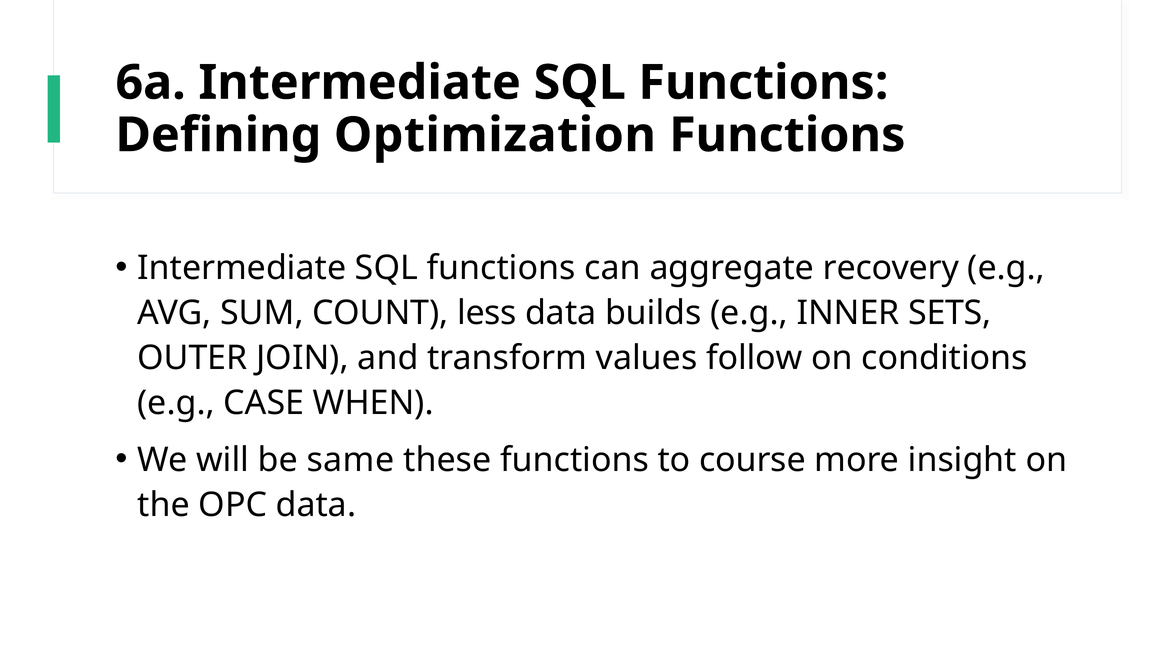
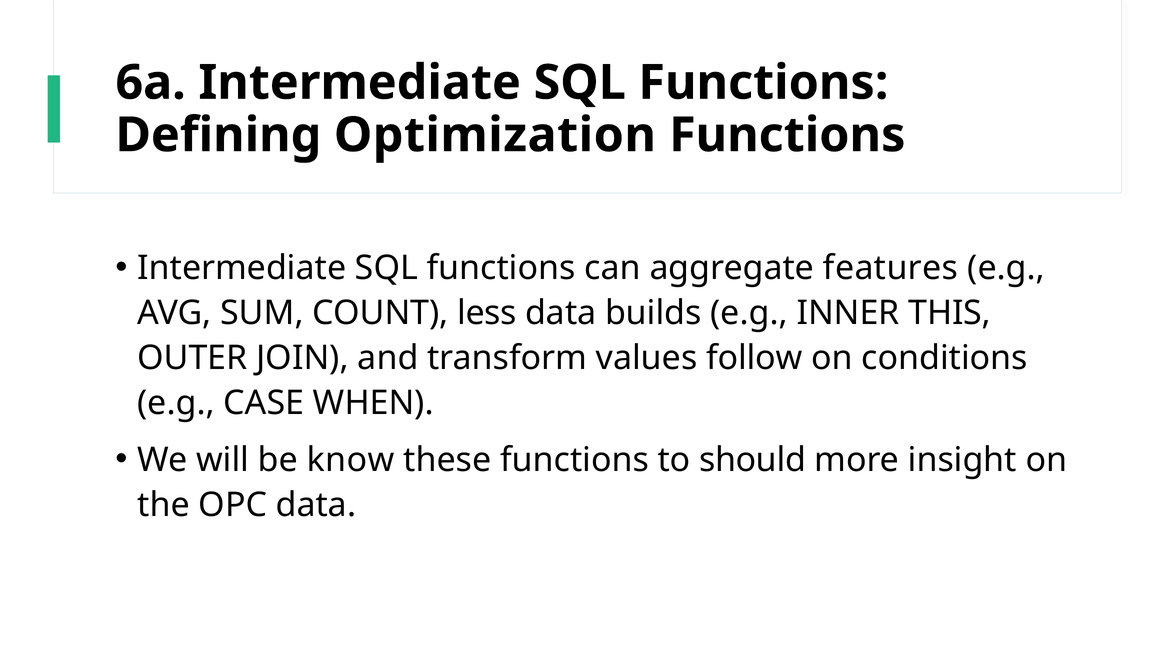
recovery: recovery -> features
SETS: SETS -> THIS
same: same -> know
course: course -> should
